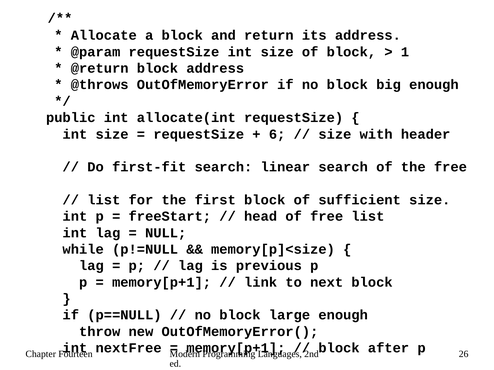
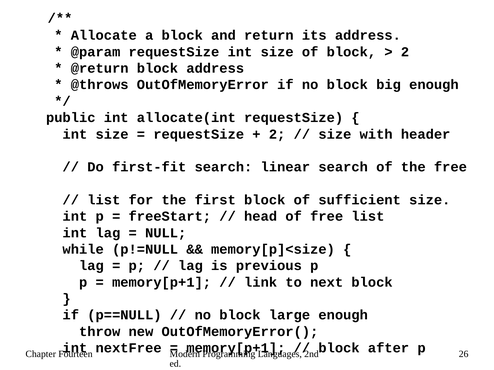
1 at (405, 52): 1 -> 2
6 at (277, 134): 6 -> 2
